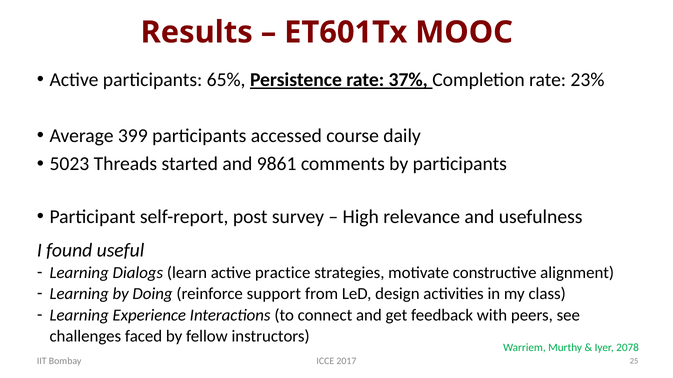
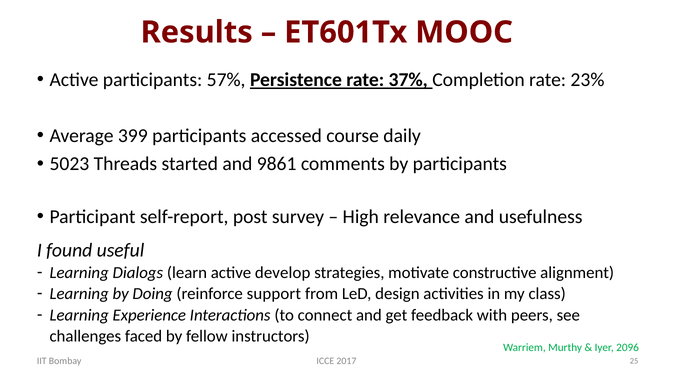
65%: 65% -> 57%
practice: practice -> develop
2078: 2078 -> 2096
